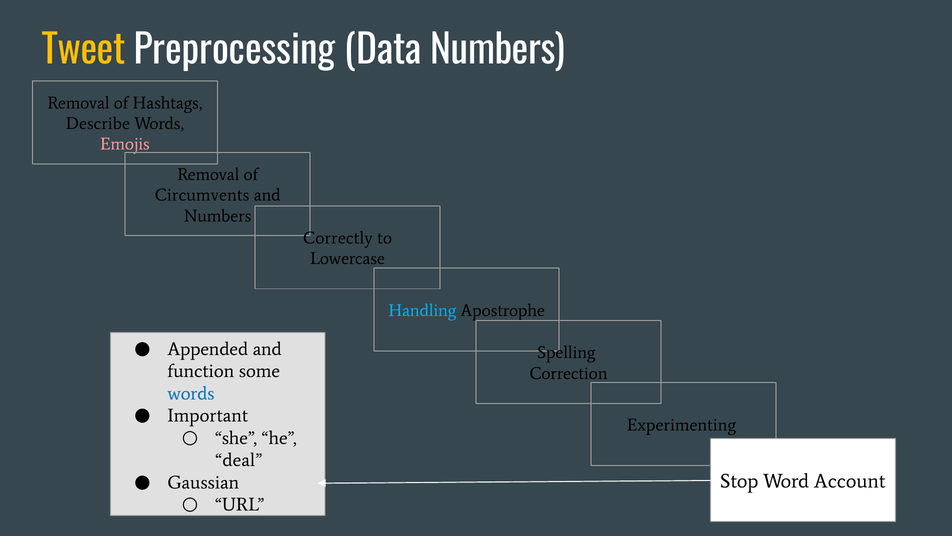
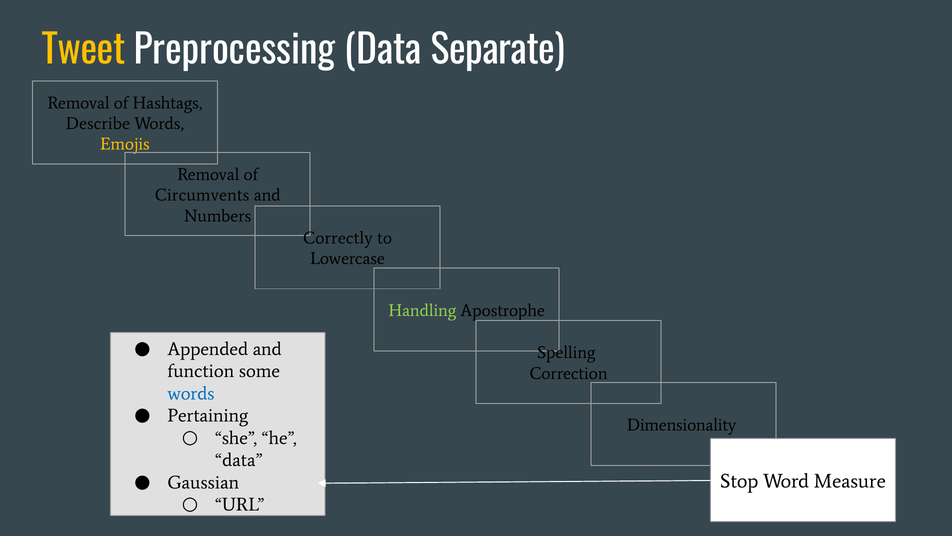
Data Numbers: Numbers -> Separate
Emojis colour: pink -> yellow
Handling colour: light blue -> light green
Important: Important -> Pertaining
Experimenting: Experimenting -> Dimensionality
deal at (239, 460): deal -> data
Account: Account -> Measure
